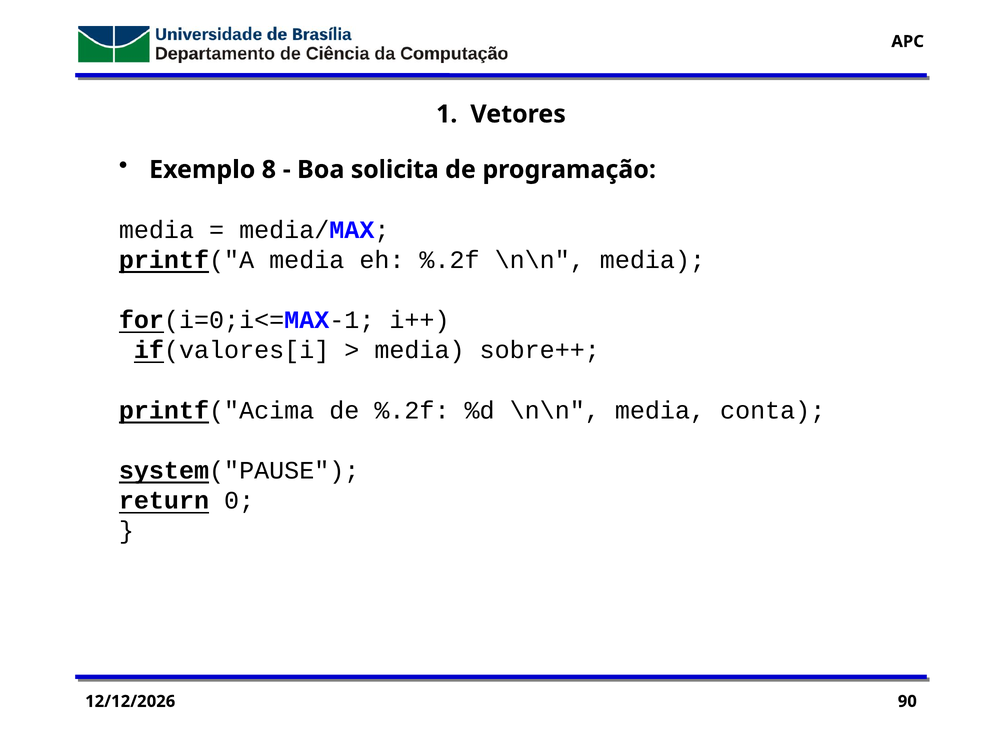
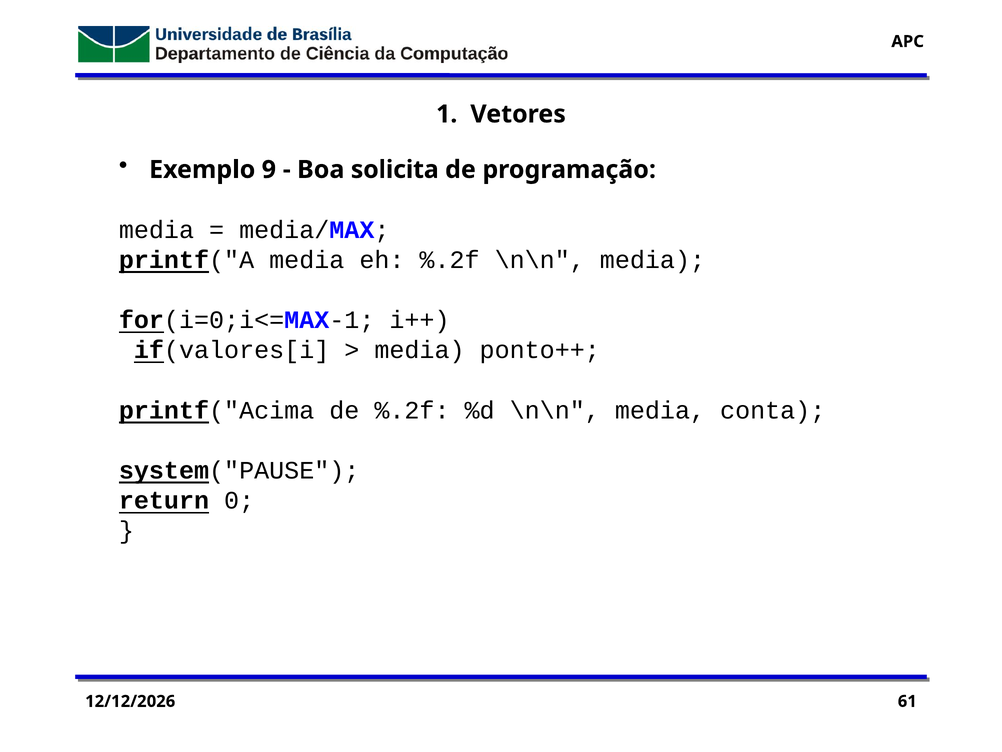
8: 8 -> 9
sobre++: sobre++ -> ponto++
90: 90 -> 61
